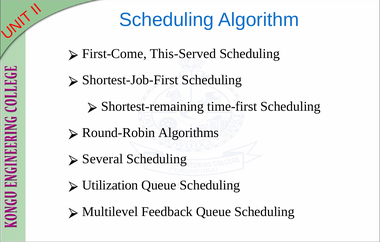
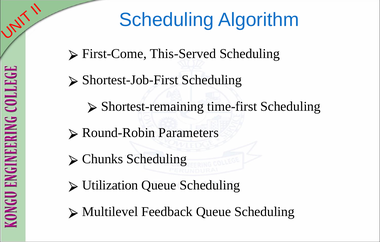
Algorithms: Algorithms -> Parameters
Several: Several -> Chunks
